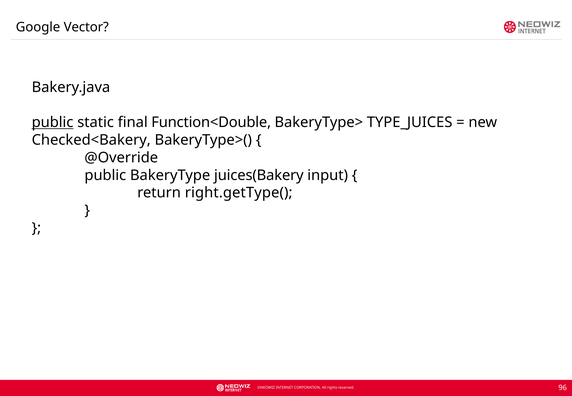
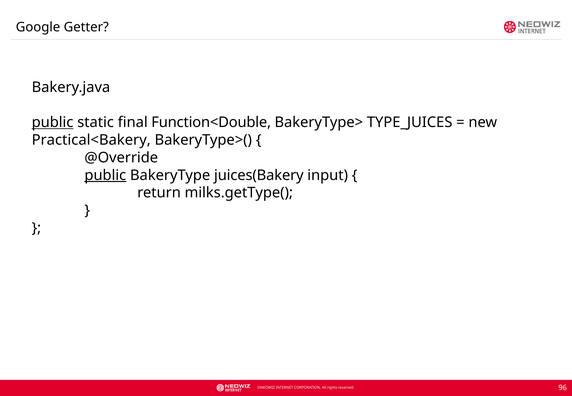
Vector: Vector -> Getter
Checked<Bakery: Checked<Bakery -> Practical<Bakery
public at (105, 175) underline: none -> present
right.getType(: right.getType( -> milks.getType(
